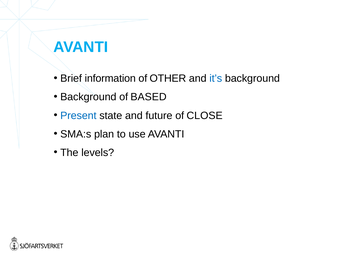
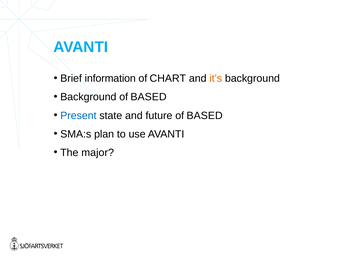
OTHER: OTHER -> CHART
it’s colour: blue -> orange
future of CLOSE: CLOSE -> BASED
levels: levels -> major
